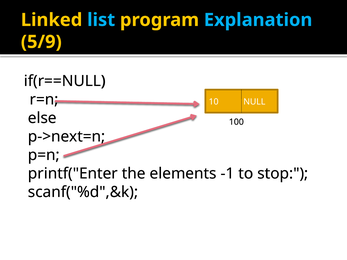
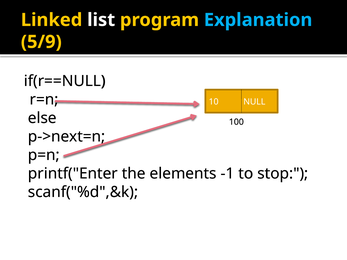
list colour: light blue -> white
